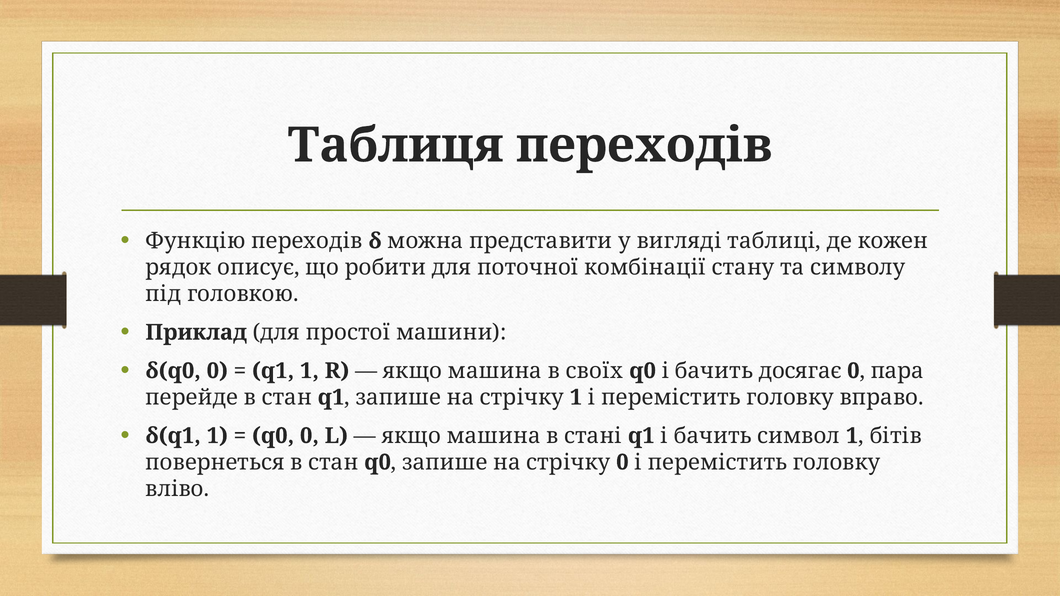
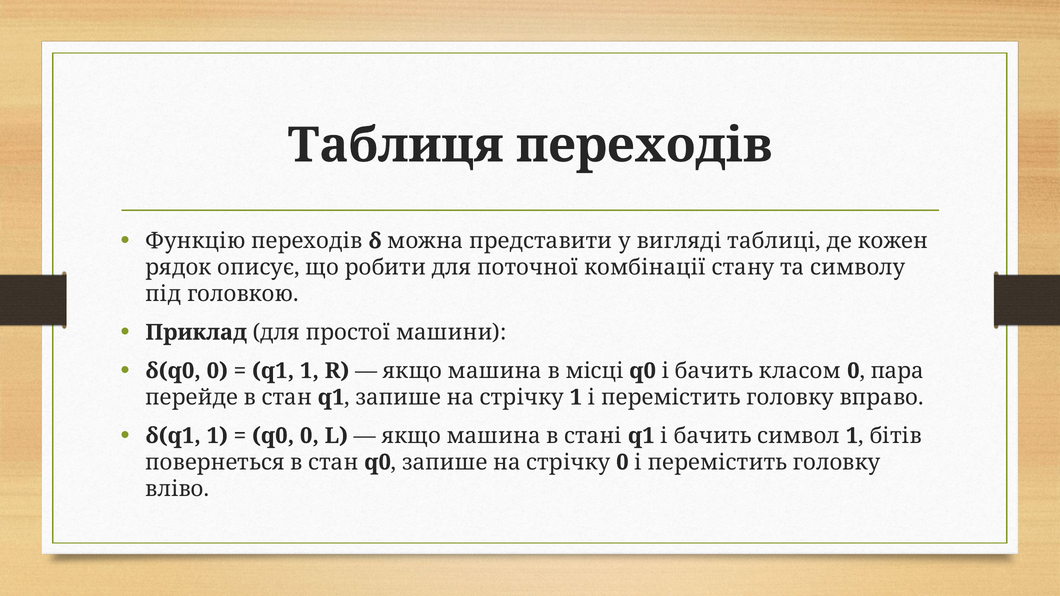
своїх: своїх -> місці
досягає: досягає -> класом
